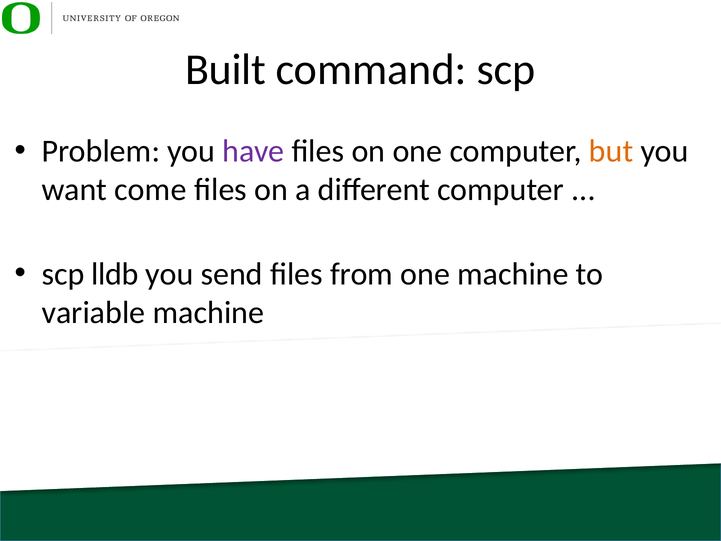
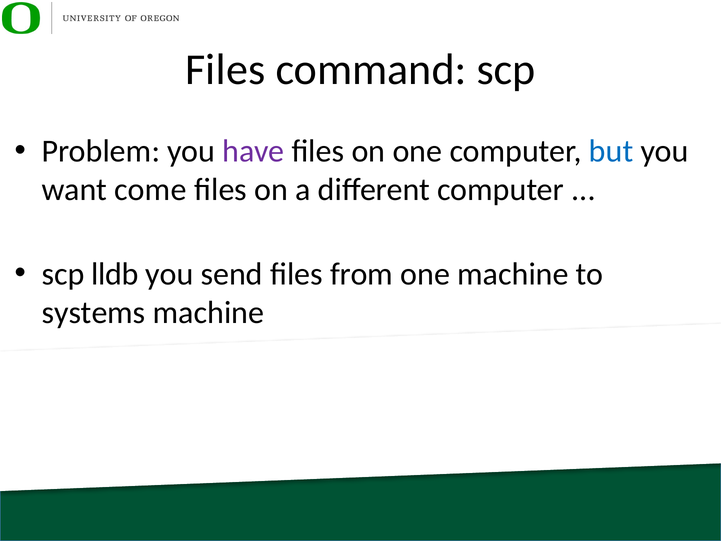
Built at (225, 70): Built -> Files
but colour: orange -> blue
variable: variable -> systems
